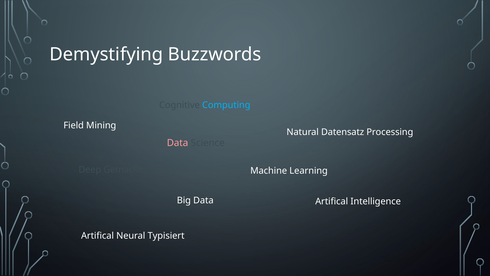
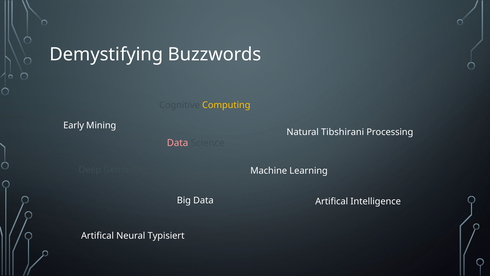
Computing colour: light blue -> yellow
Field: Field -> Early
Datensatz: Datensatz -> Tibshirani
